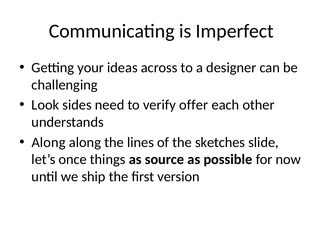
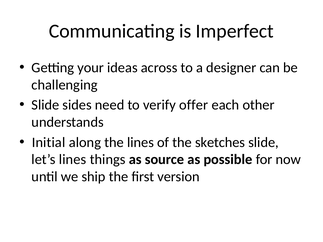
Look at (45, 105): Look -> Slide
Along at (49, 142): Along -> Initial
let’s once: once -> lines
